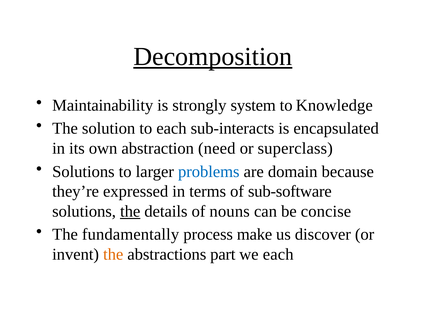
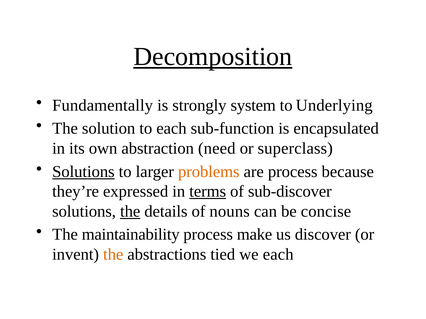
Maintainability: Maintainability -> Fundamentally
Knowledge: Knowledge -> Underlying
sub-interacts: sub-interacts -> sub-function
Solutions at (83, 172) underline: none -> present
problems colour: blue -> orange
are domain: domain -> process
terms underline: none -> present
sub-software: sub-software -> sub-discover
fundamentally: fundamentally -> maintainability
part: part -> tied
